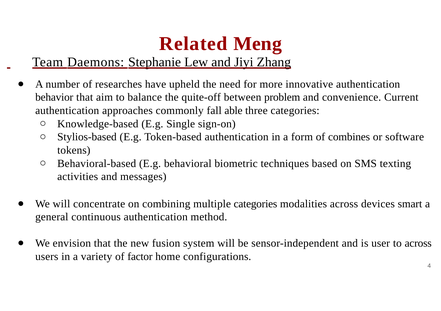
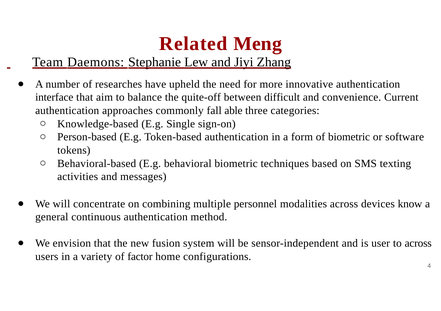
behavior: behavior -> interface
problem: problem -> difficult
Stylios-based: Stylios-based -> Person-based
of combines: combines -> biometric
multiple categories: categories -> personnel
smart: smart -> know
